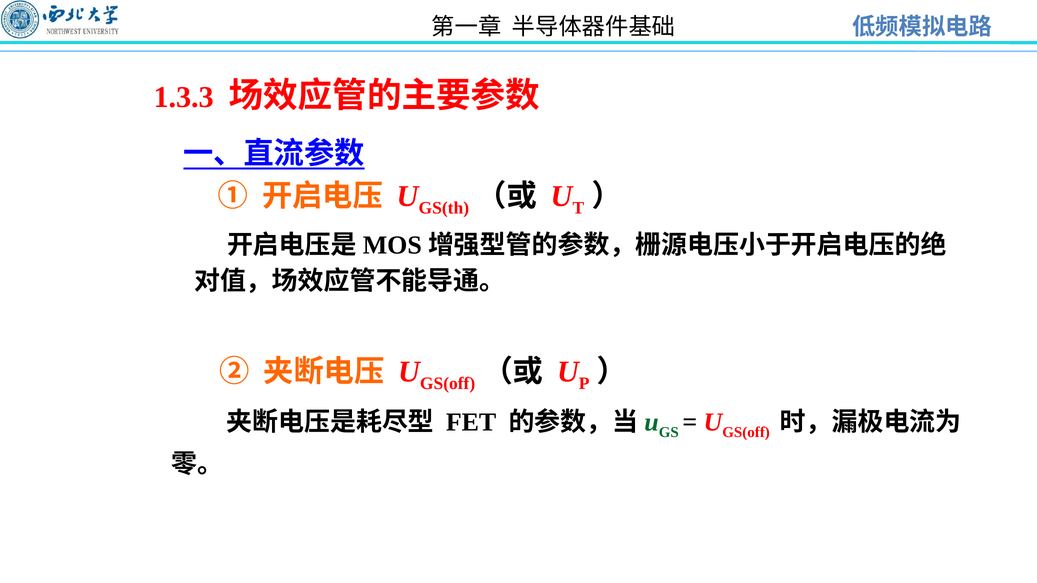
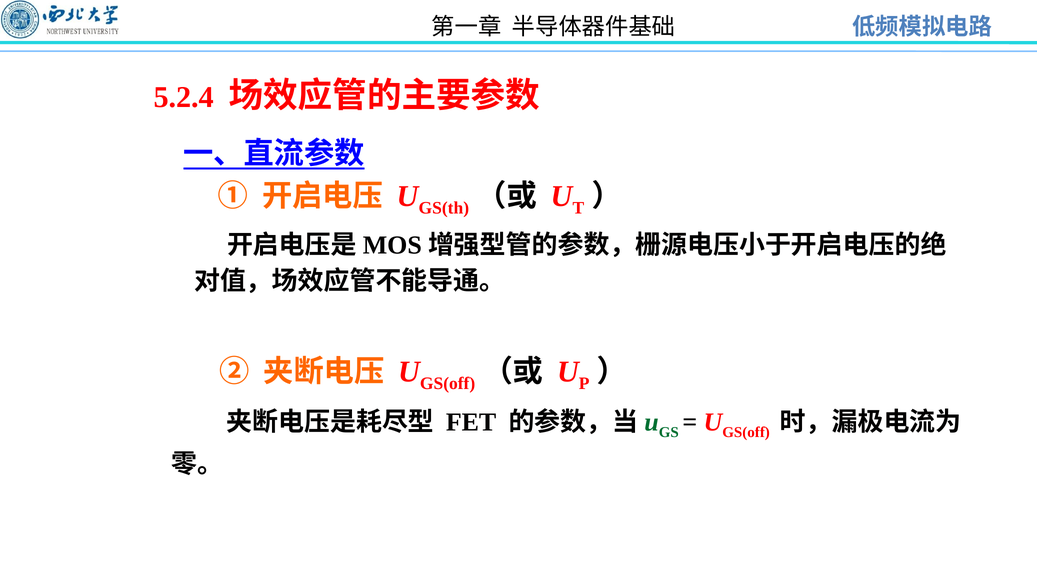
1.3.3: 1.3.3 -> 5.2.4
